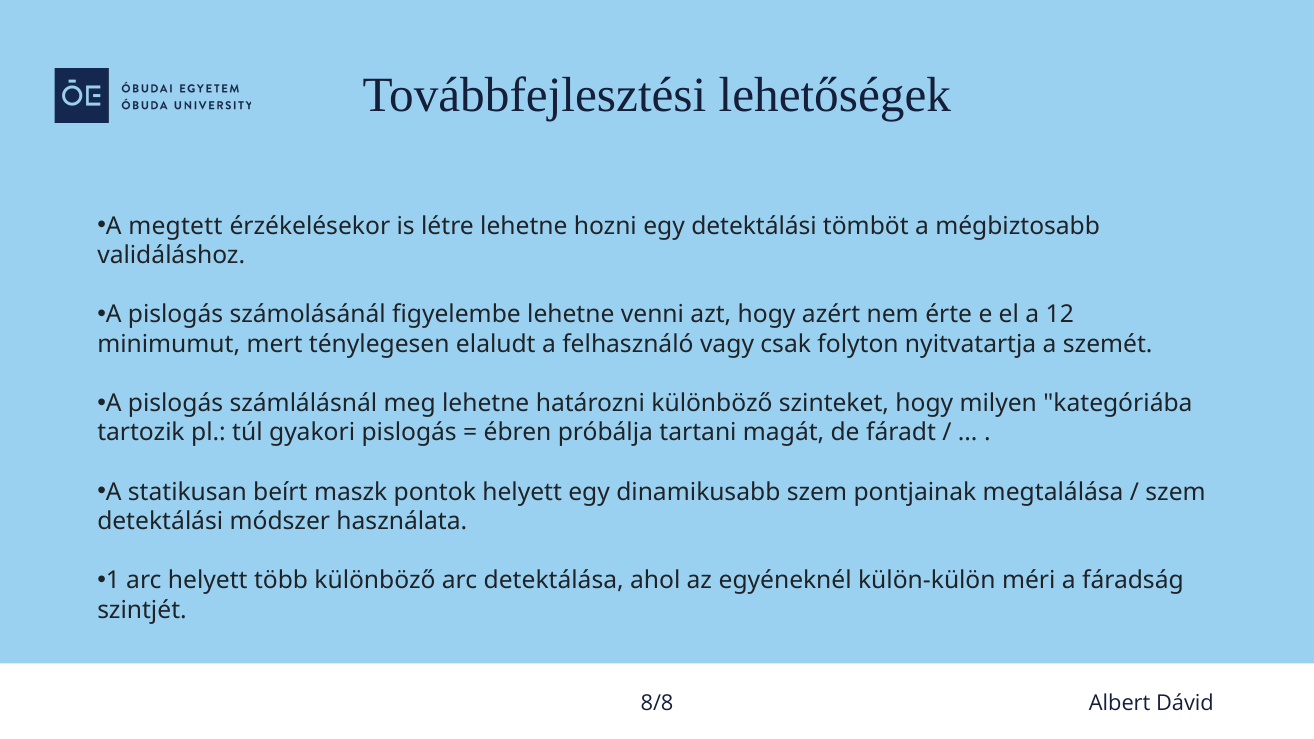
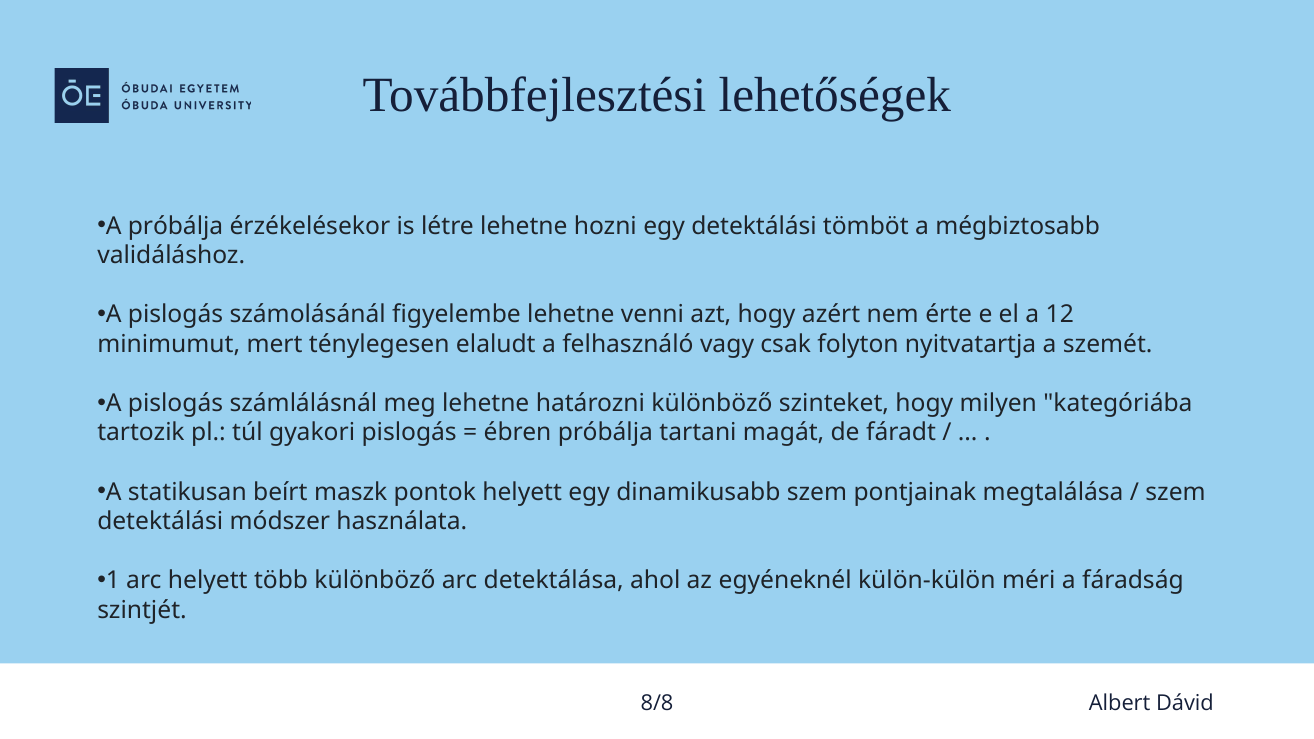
A megtett: megtett -> próbálja
